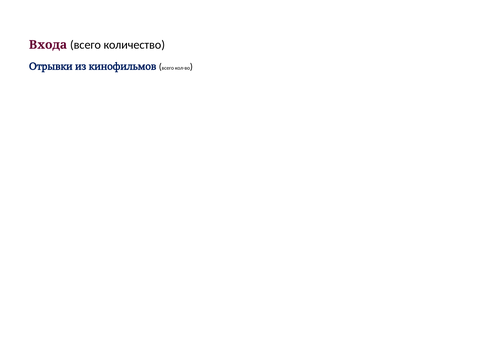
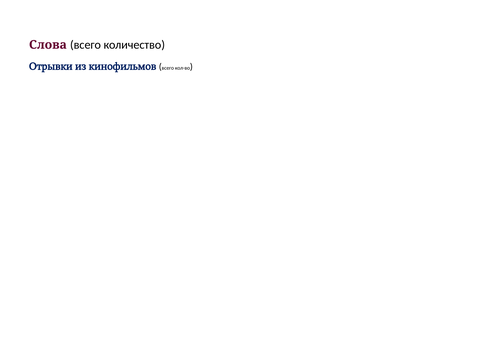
Входа: Входа -> Слова
